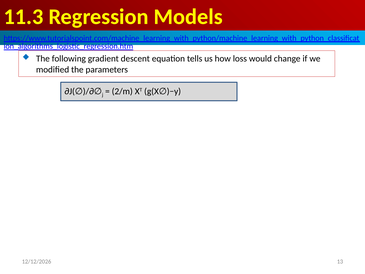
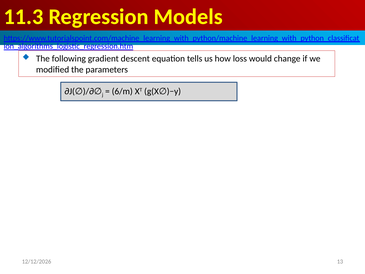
2/m: 2/m -> 6/m
